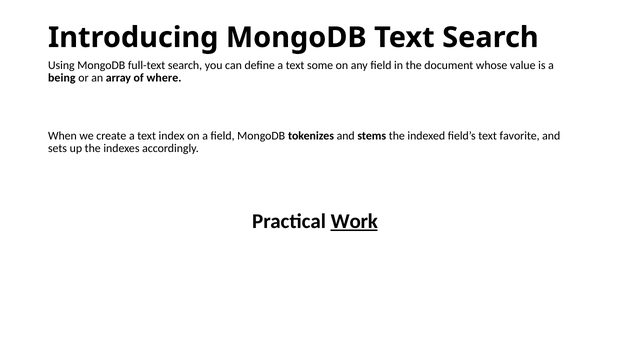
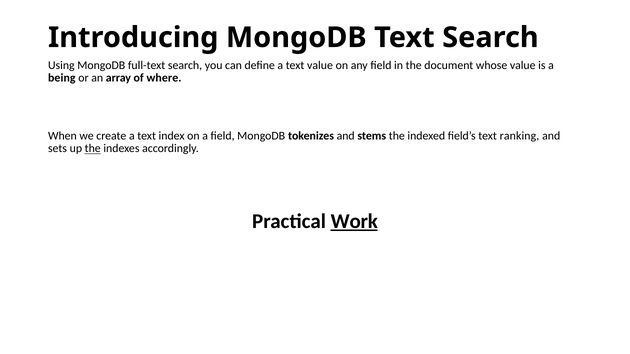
text some: some -> value
favorite: favorite -> ranking
the at (93, 149) underline: none -> present
